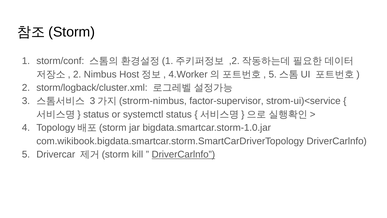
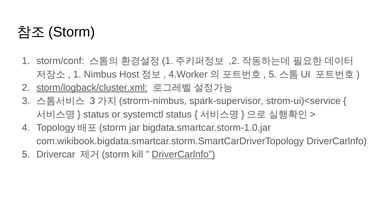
2 at (77, 74): 2 -> 1
storm/logback/cluster.xml underline: none -> present
factor-supervisor: factor-supervisor -> spark-supervisor
